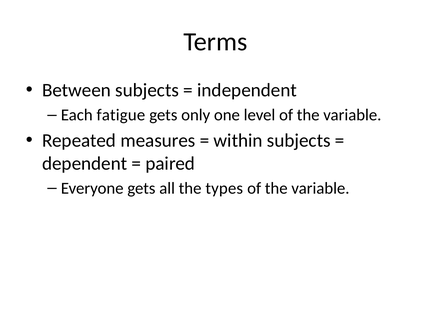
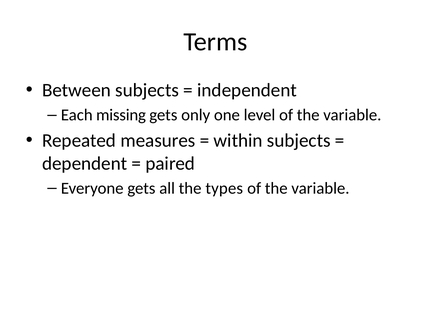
fatigue: fatigue -> missing
